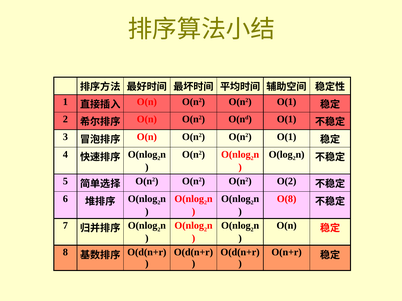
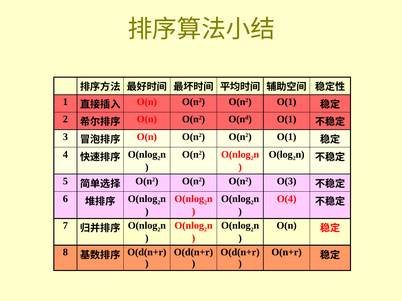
O(2: O(2 -> O(3
O(8: O(8 -> O(4
